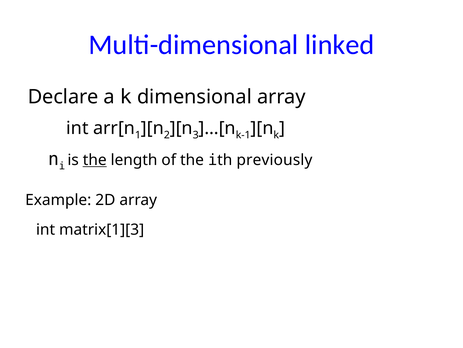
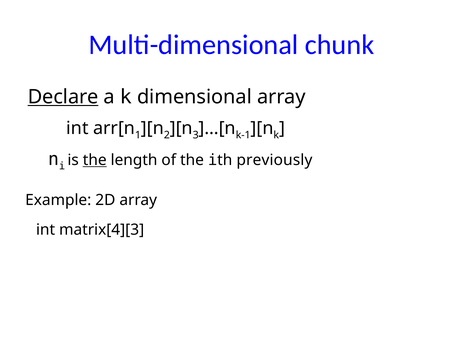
linked: linked -> chunk
Declare underline: none -> present
matrix[1][3: matrix[1][3 -> matrix[4][3
